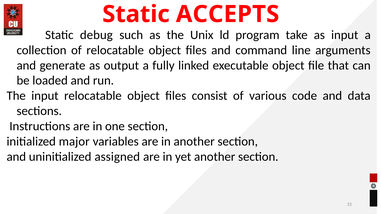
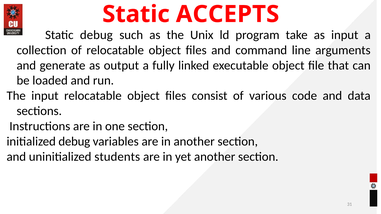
initialized major: major -> debug
assigned: assigned -> students
